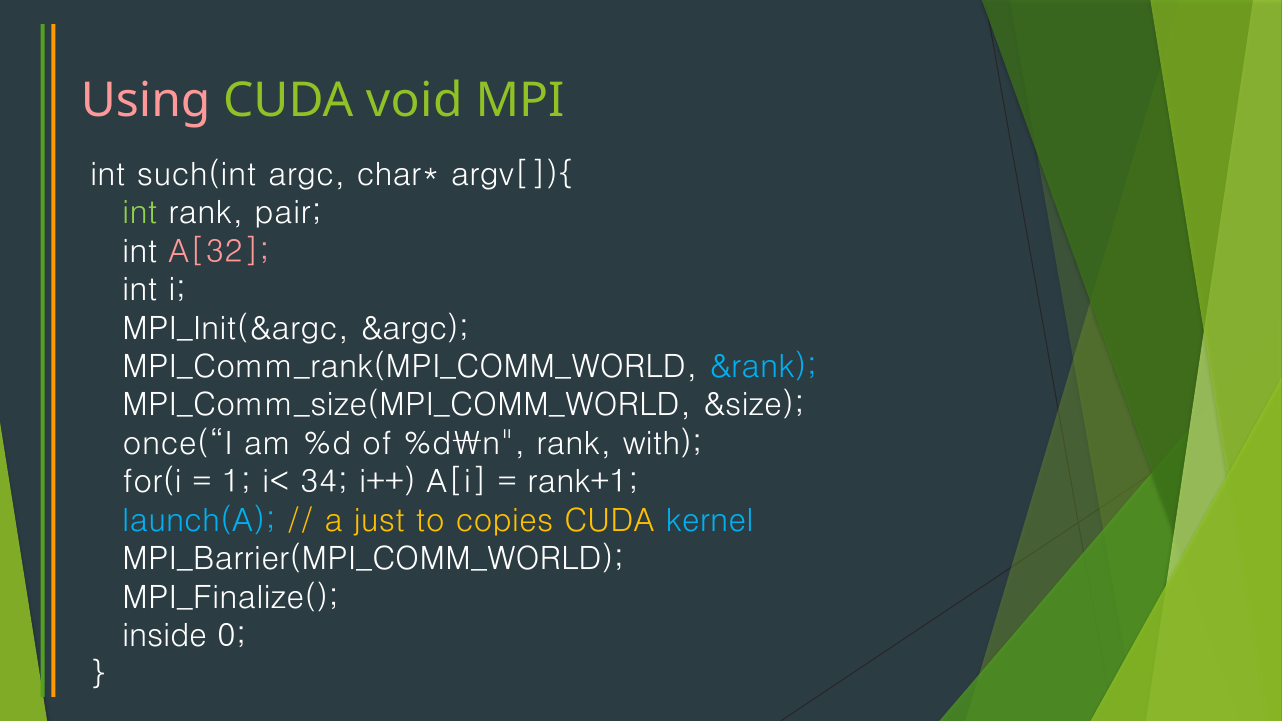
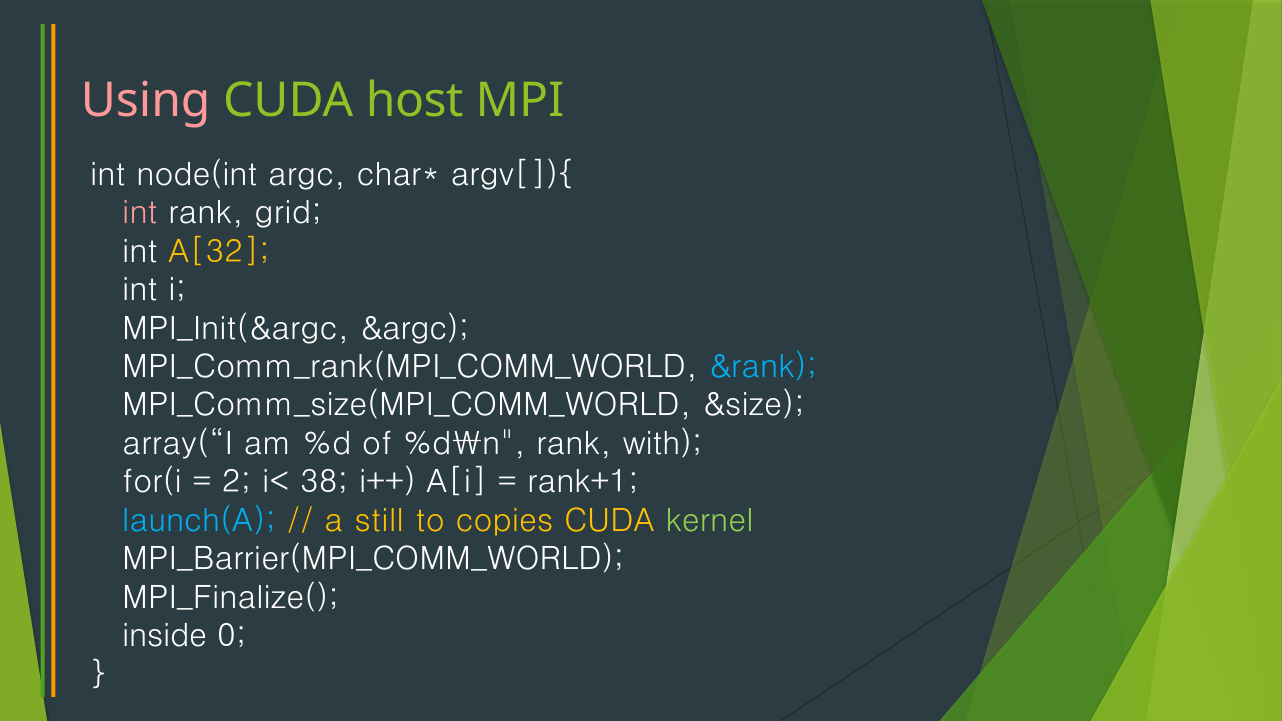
void: void -> host
such(int: such(int -> node(int
int at (140, 213) colour: light green -> pink
pair: pair -> grid
A[32 colour: pink -> yellow
once(“I: once(“I -> array(“I
1: 1 -> 2
34: 34 -> 38
just: just -> still
kernel colour: light blue -> light green
